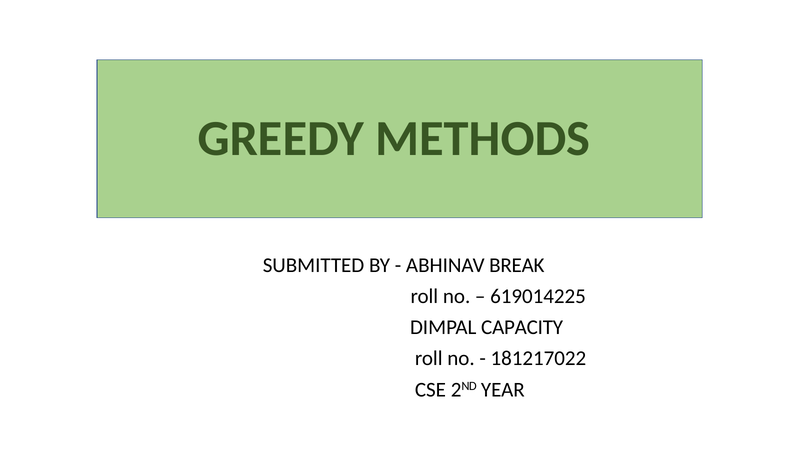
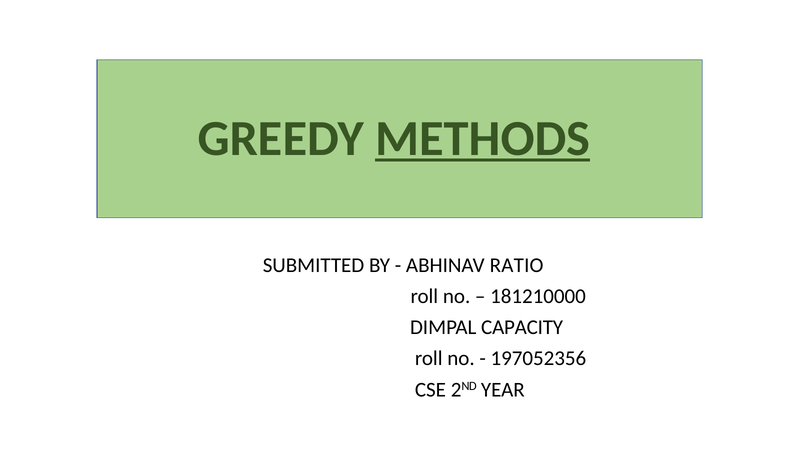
METHODS underline: none -> present
BREAK: BREAK -> RATIO
619014225: 619014225 -> 181210000
181217022: 181217022 -> 197052356
